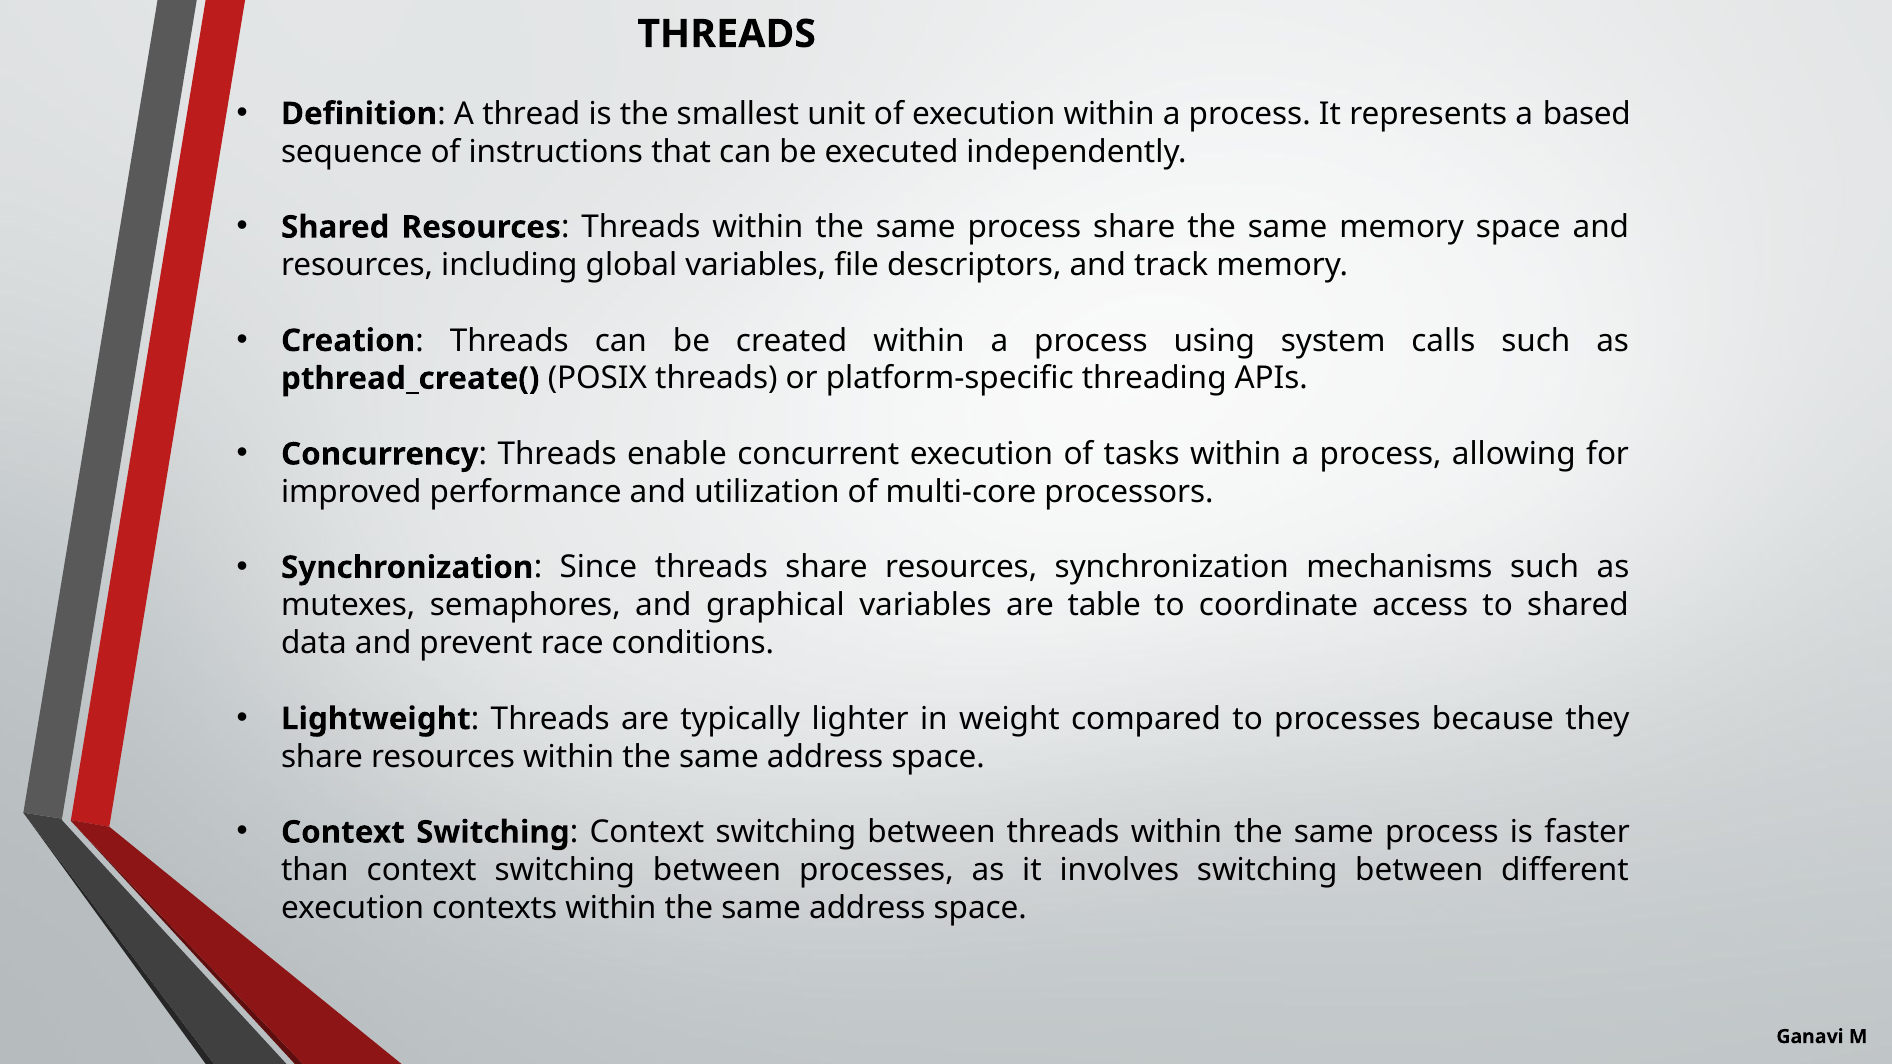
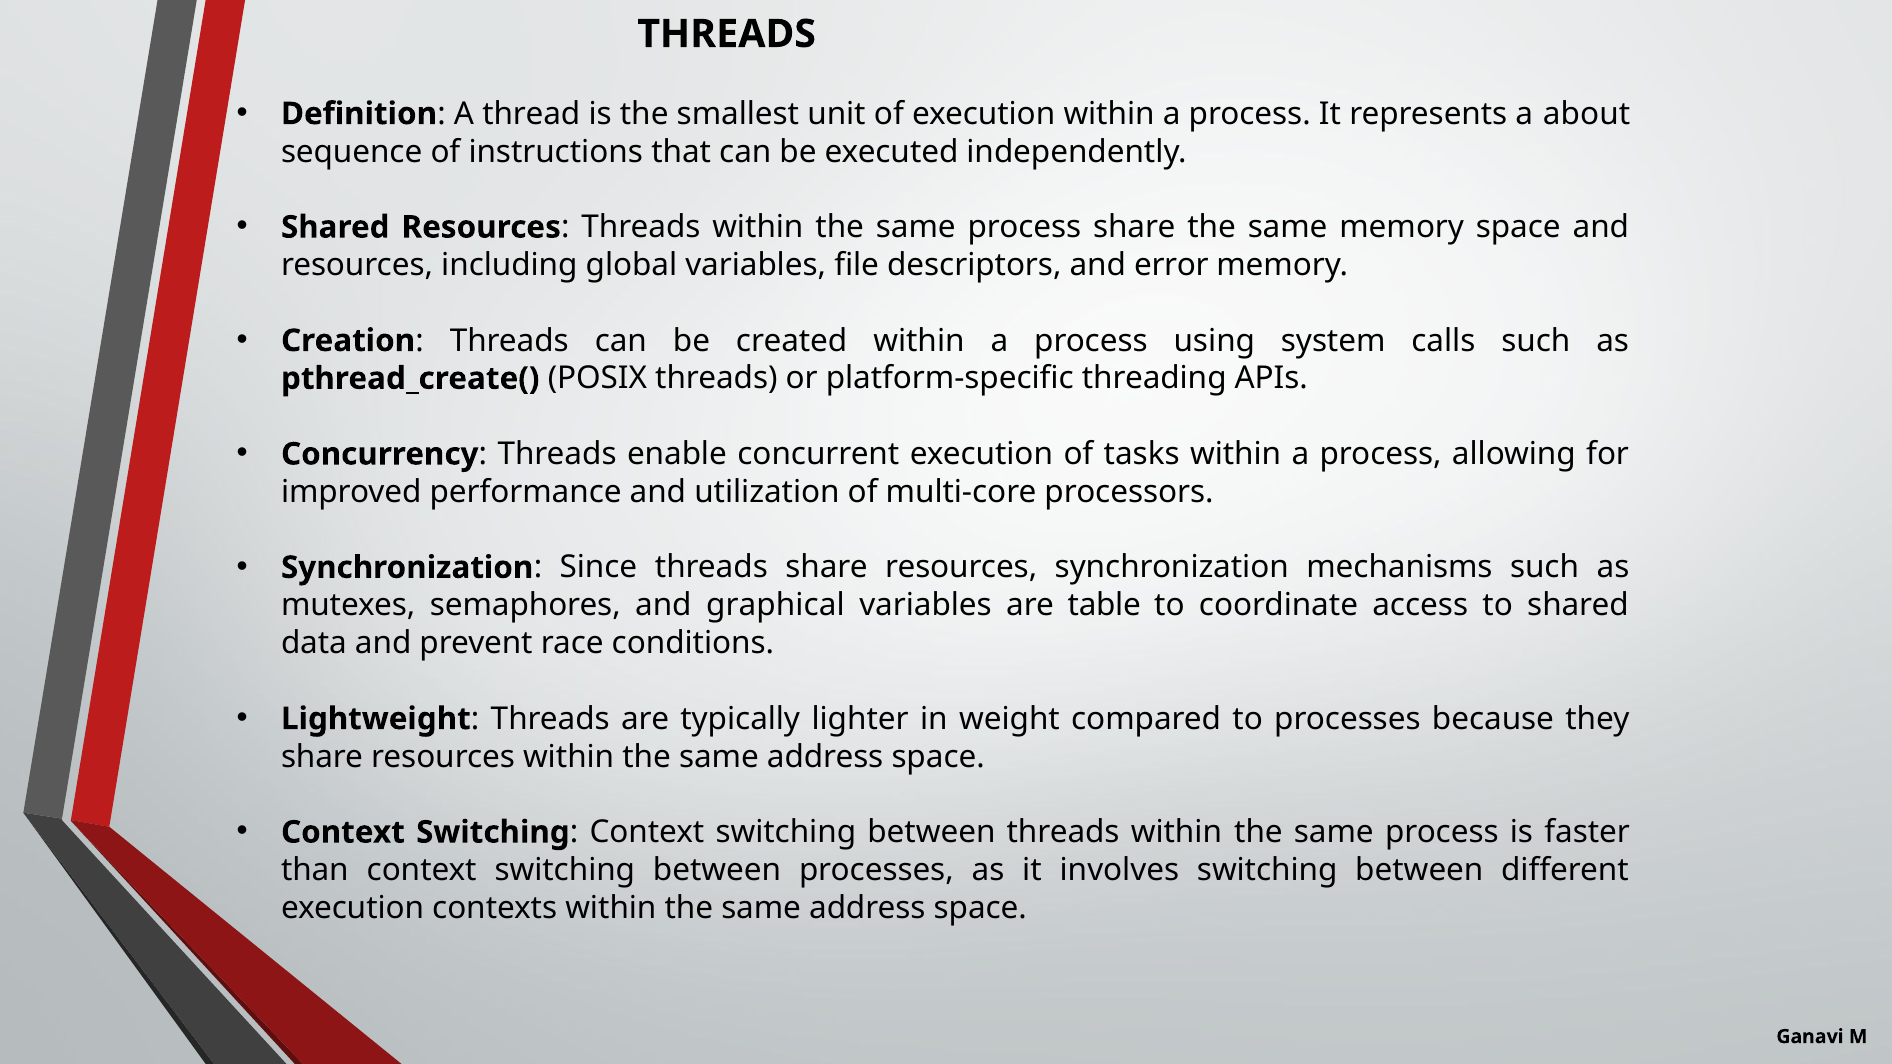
based: based -> about
track: track -> error
